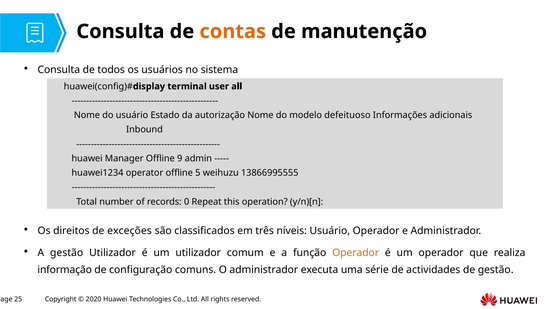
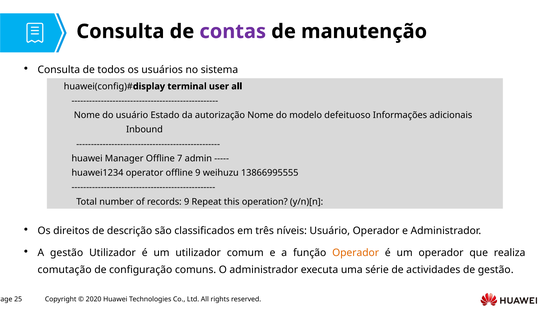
contas colour: orange -> purple
9: 9 -> 7
offline 5: 5 -> 9
records 0: 0 -> 9
exceções: exceções -> descrição
informação: informação -> comutação
